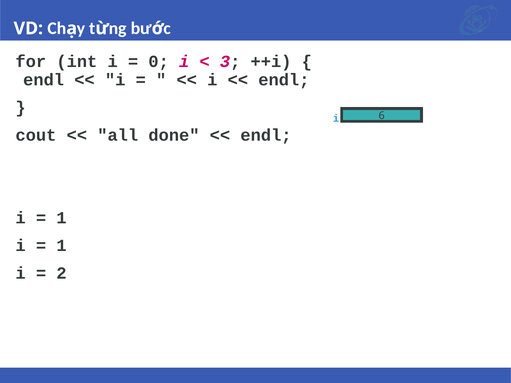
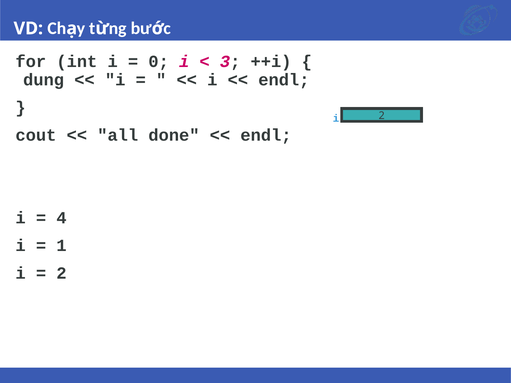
endl at (44, 80): endl -> dung
i 6: 6 -> 2
1 at (61, 218): 1 -> 4
